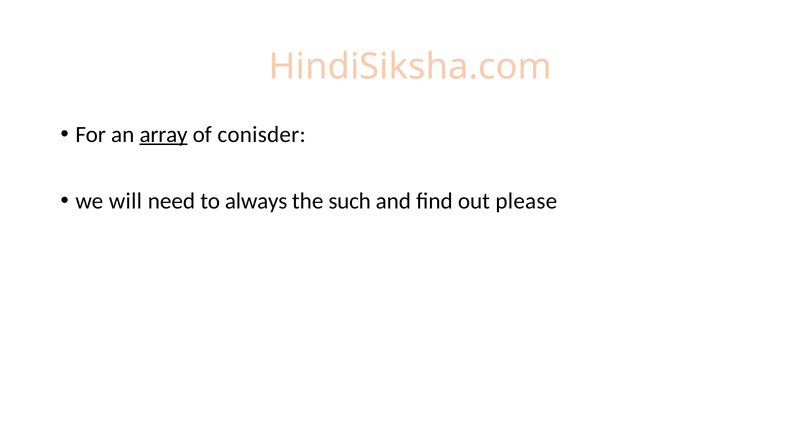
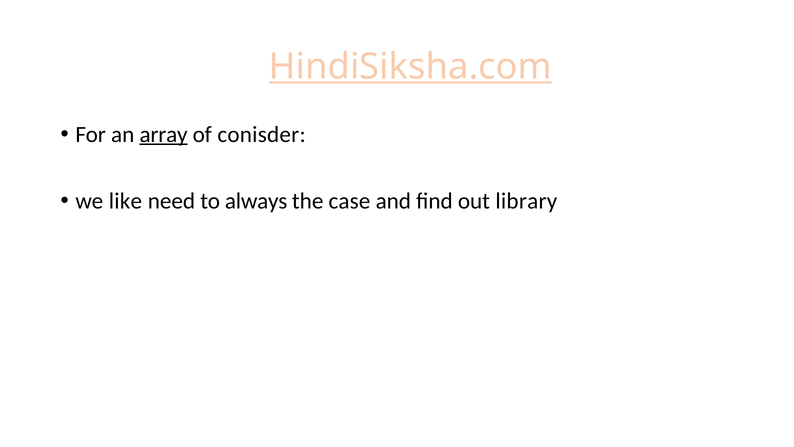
HindiSiksha.com underline: none -> present
will: will -> like
such: such -> case
please: please -> library
